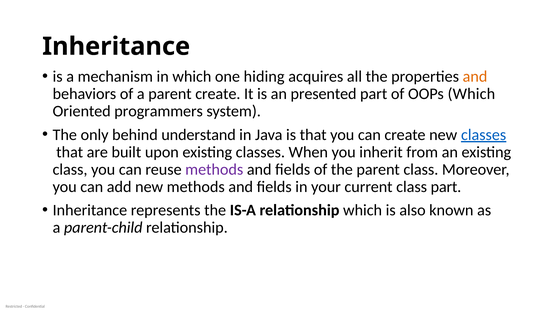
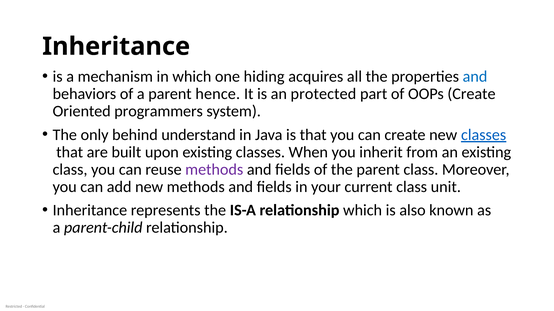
and at (475, 77) colour: orange -> blue
parent create: create -> hence
presented: presented -> protected
OOPs Which: Which -> Create
class part: part -> unit
